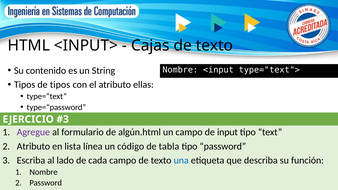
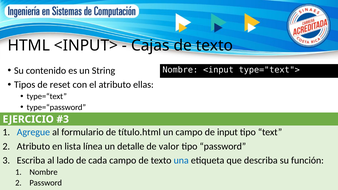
de tipos: tipos -> reset
Agregue colour: purple -> blue
algún.html: algún.html -> título.html
código: código -> detalle
tabla: tabla -> valor
